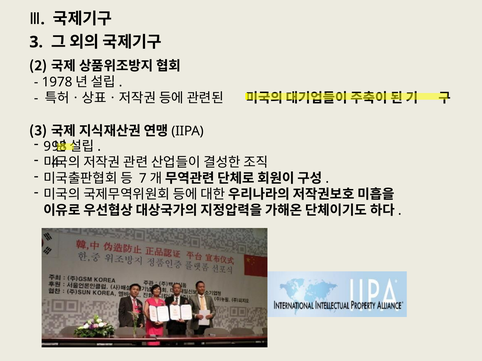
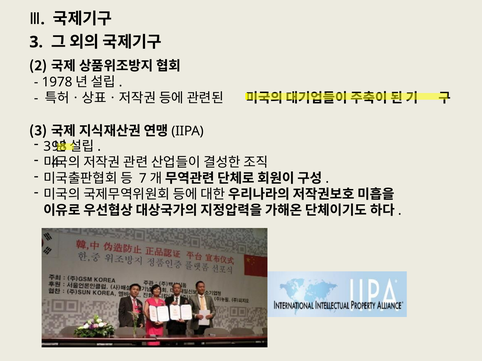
9 at (47, 147): 9 -> 3
